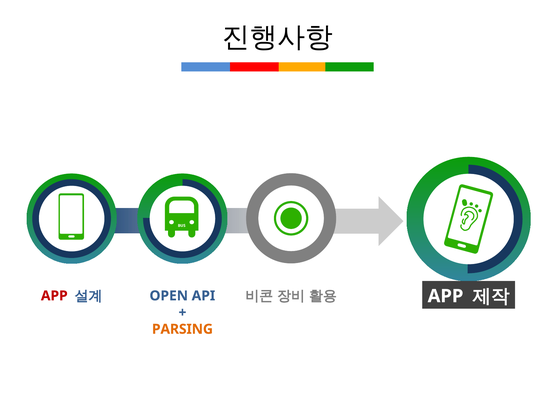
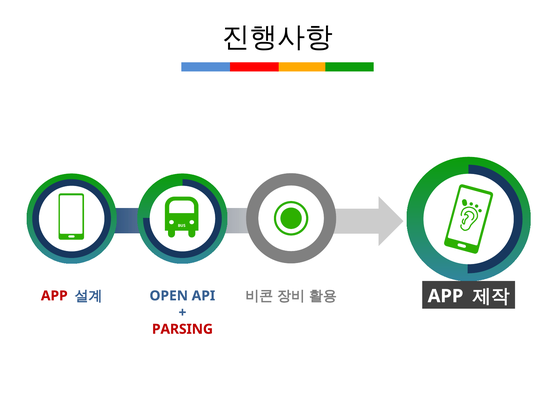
PARSING colour: orange -> red
